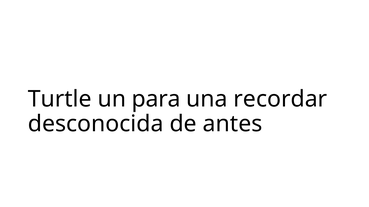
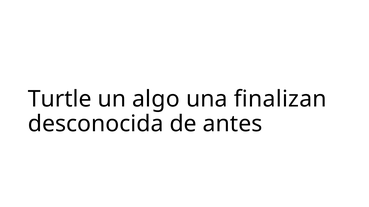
para: para -> algo
recordar: recordar -> finalizan
